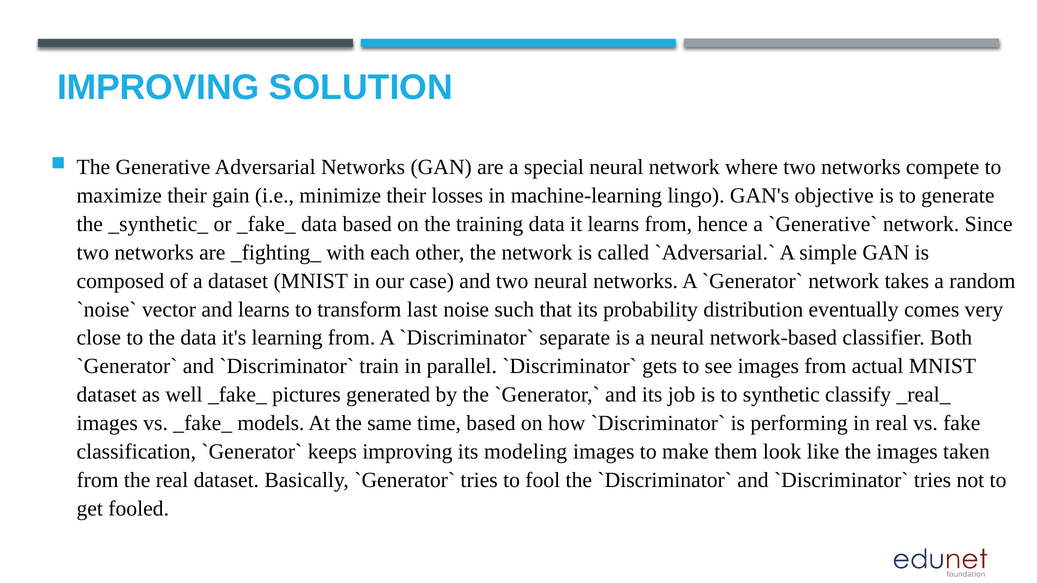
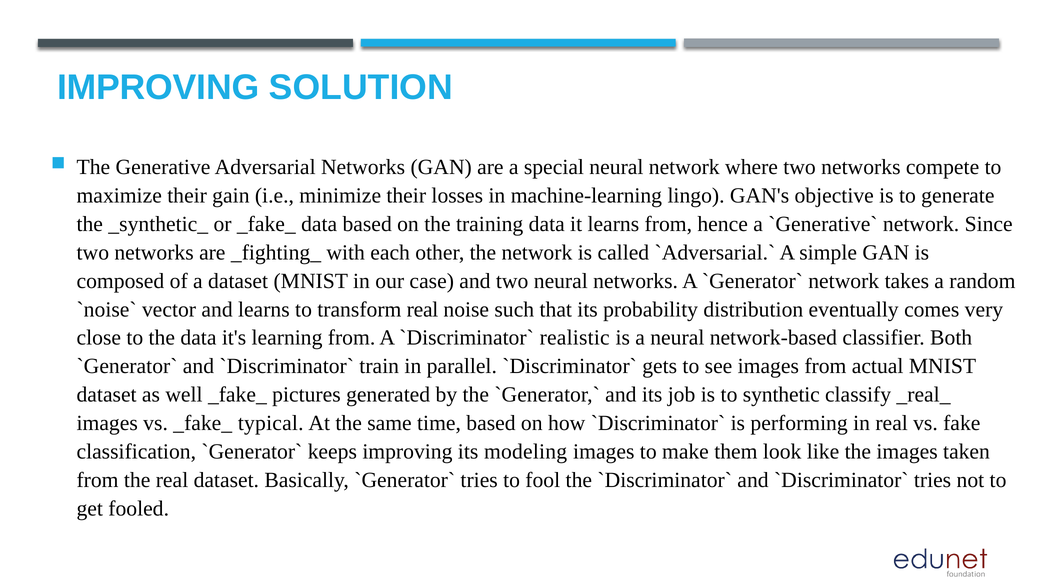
transform last: last -> real
separate: separate -> realistic
models: models -> typical
